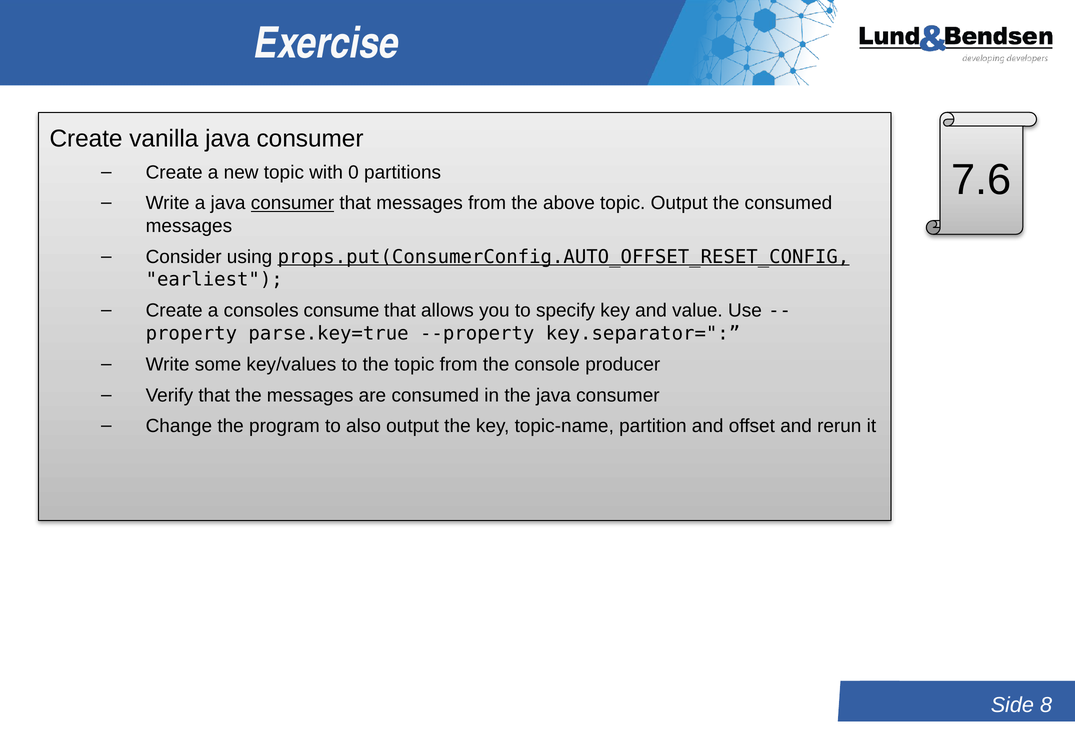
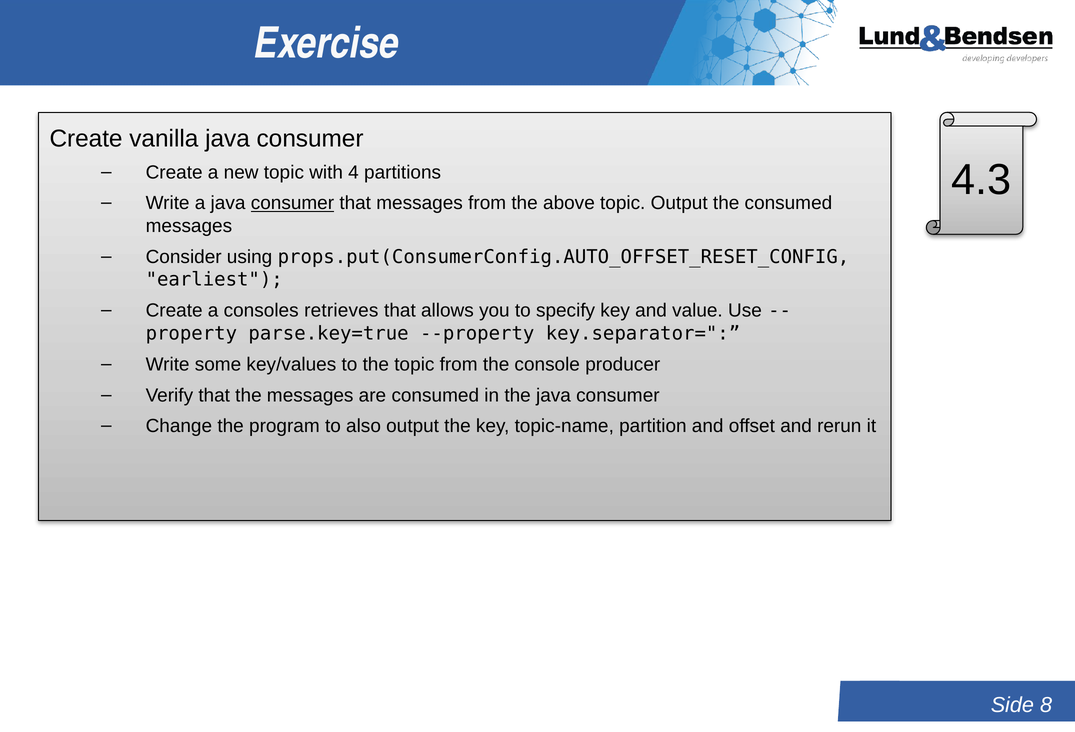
7.6: 7.6 -> 4.3
0: 0 -> 4
props.put(ConsumerConfig.AUTO_OFFSET_RESET_CONFIG underline: present -> none
consume: consume -> retrieves
